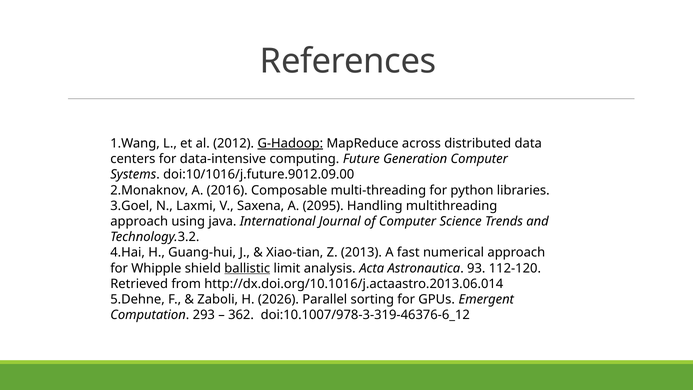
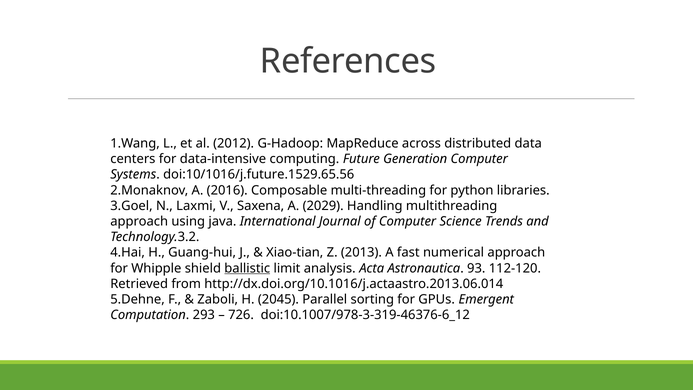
G-Hadoop underline: present -> none
doi:10/1016/j.future.9012.09.00: doi:10/1016/j.future.9012.09.00 -> doi:10/1016/j.future.1529.65.56
2095: 2095 -> 2029
2026: 2026 -> 2045
362: 362 -> 726
